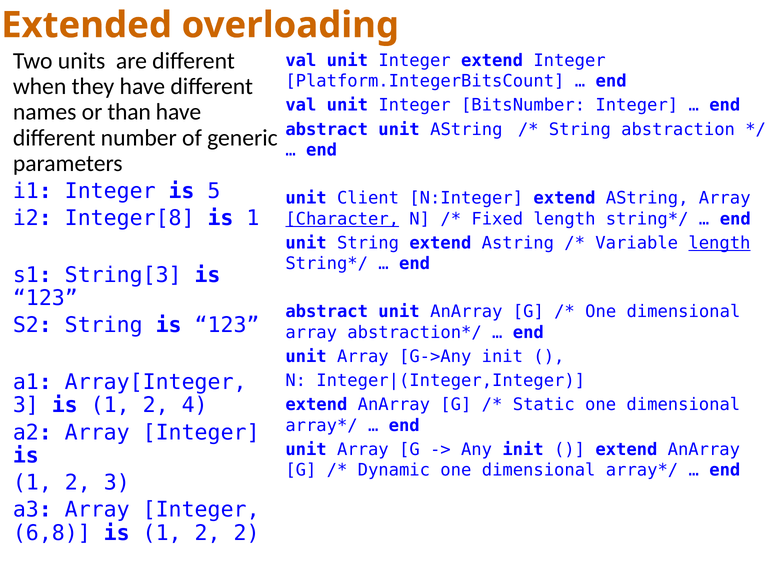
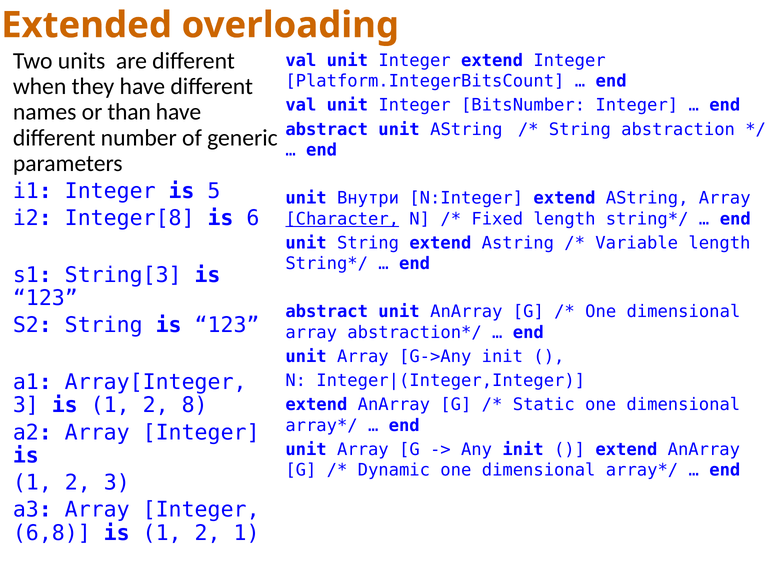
Client: Client -> Внутри
Integer[8 is 1: 1 -> 6
length at (719, 243) underline: present -> none
4: 4 -> 8
2 2: 2 -> 1
